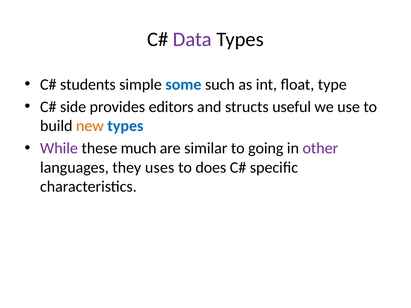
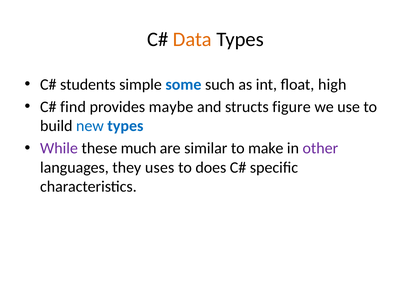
Data colour: purple -> orange
type: type -> high
side: side -> find
editors: editors -> maybe
useful: useful -> figure
new colour: orange -> blue
going: going -> make
